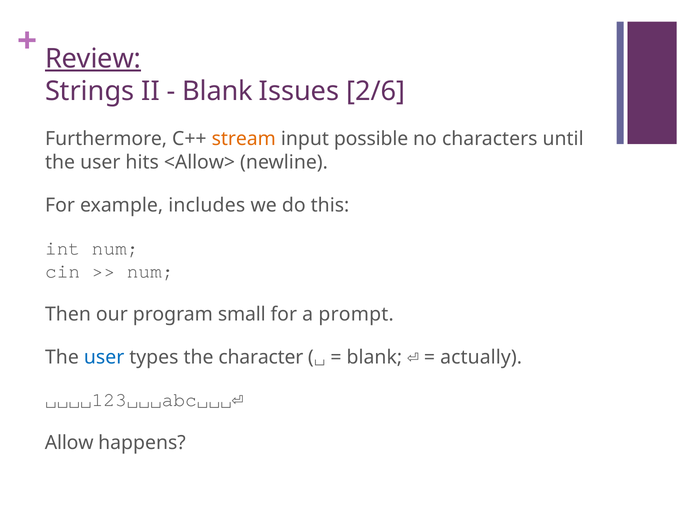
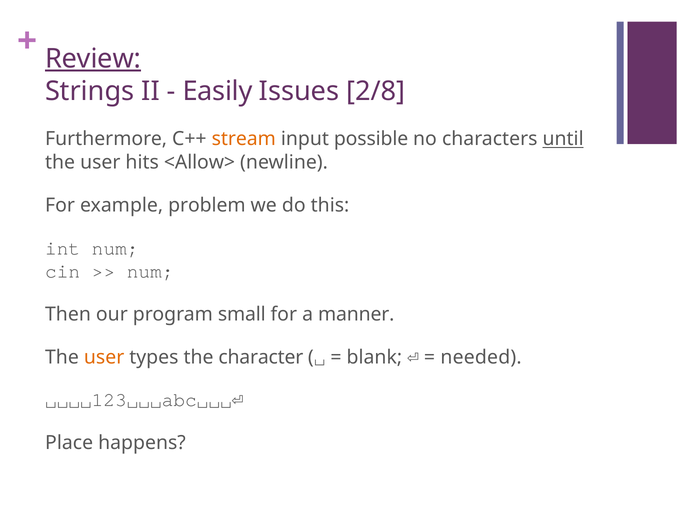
Blank at (217, 91): Blank -> Easily
2/6: 2/6 -> 2/8
until underline: none -> present
includes: includes -> problem
prompt: prompt -> manner
user at (104, 357) colour: blue -> orange
actually: actually -> needed
Allow: Allow -> Place
